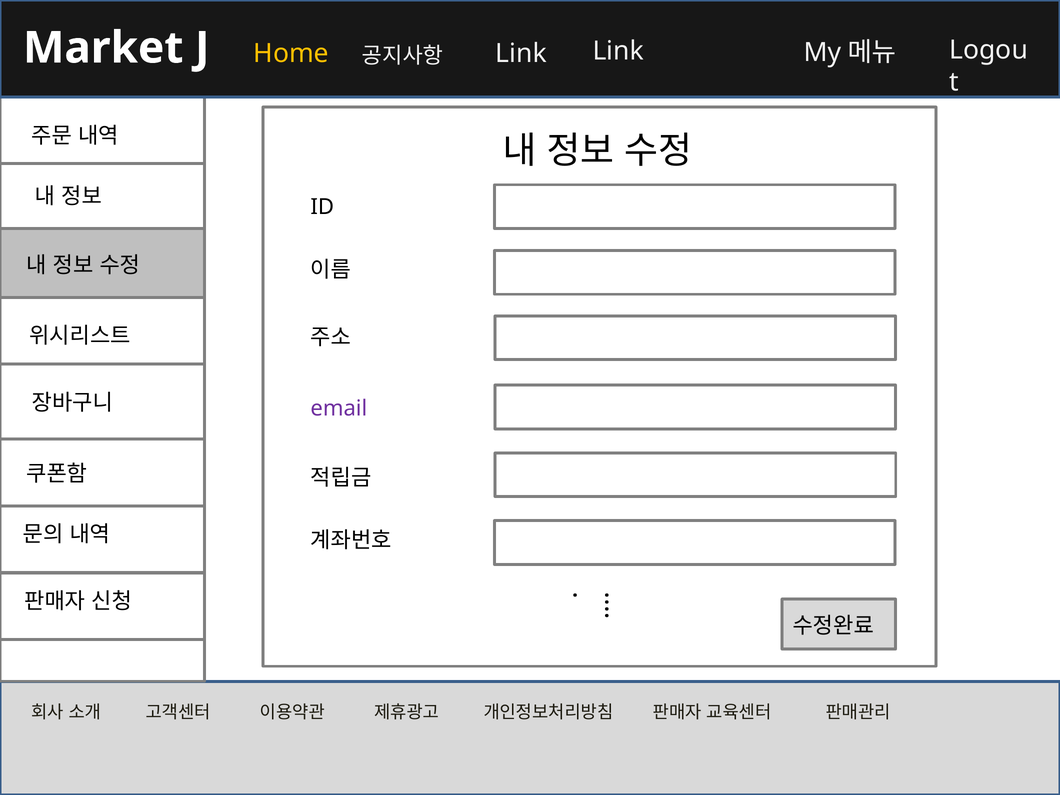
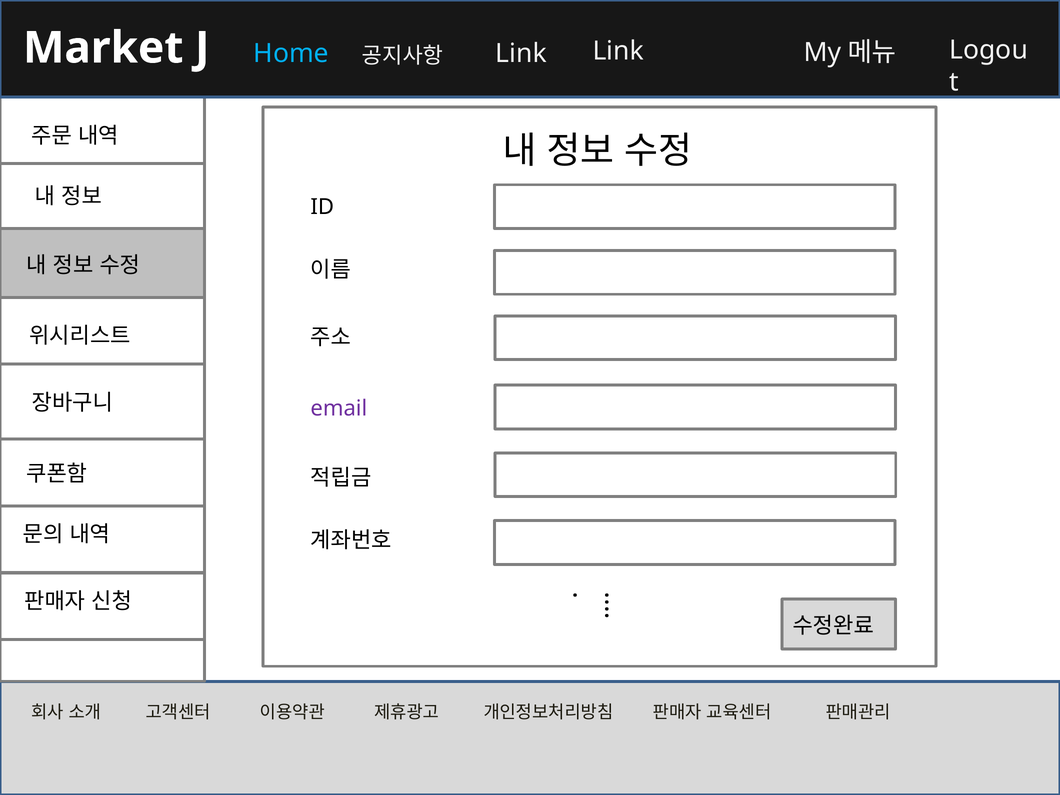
Home colour: yellow -> light blue
